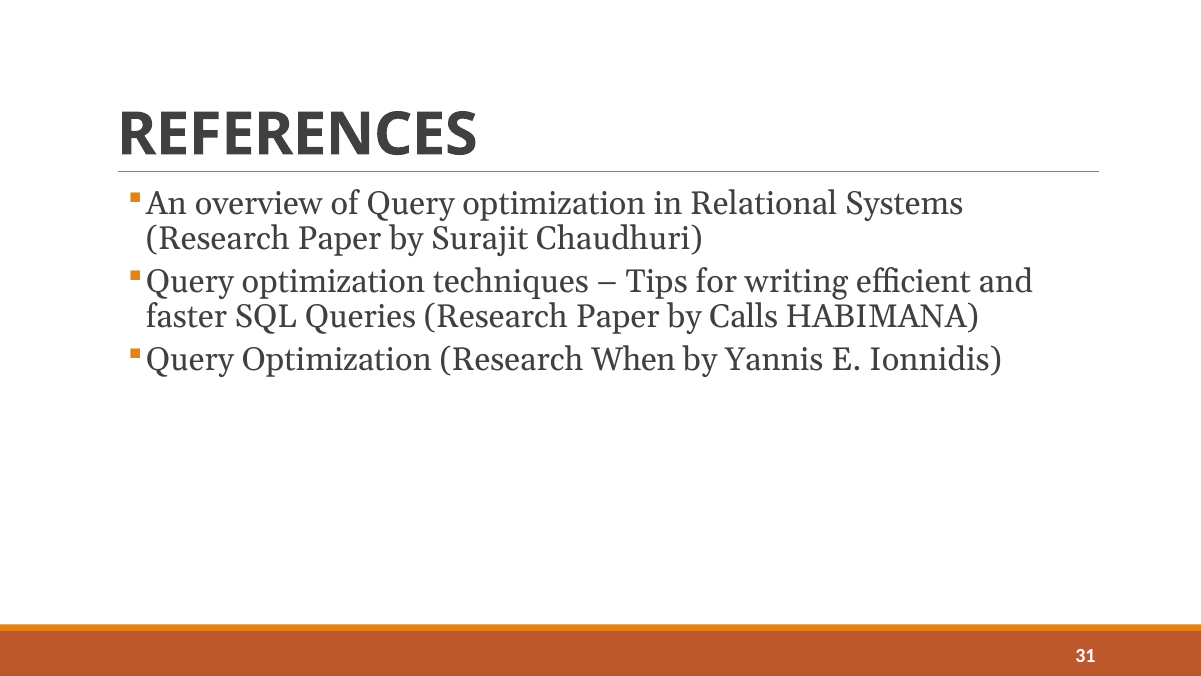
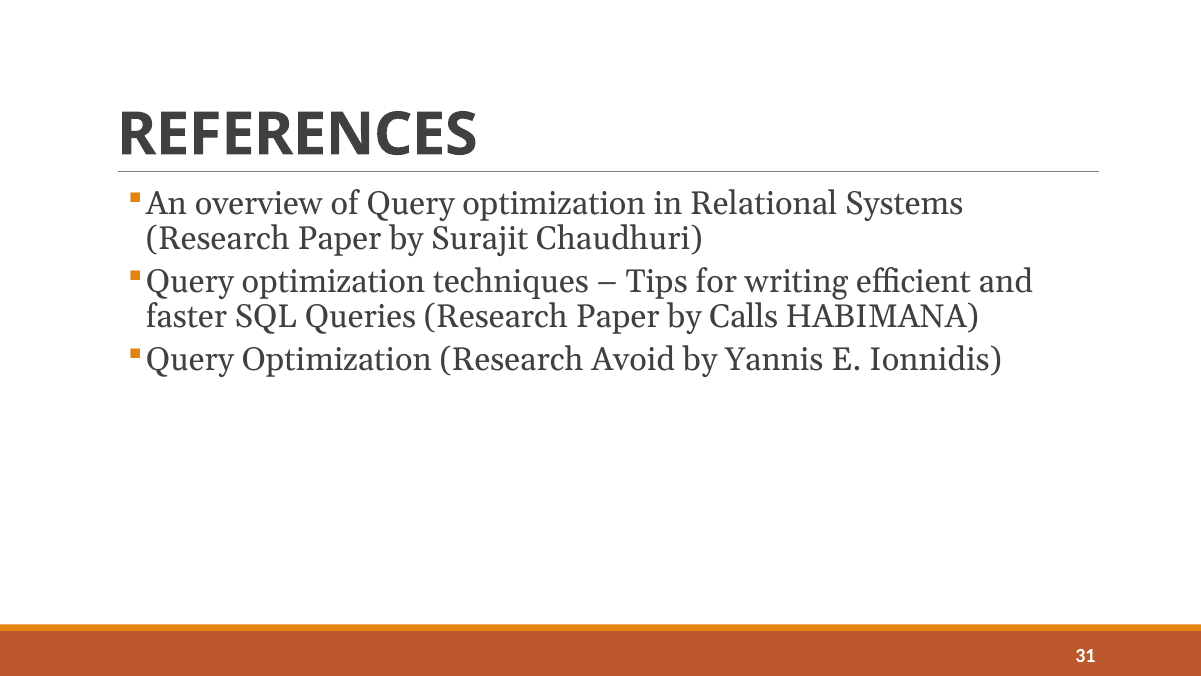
When: When -> Avoid
